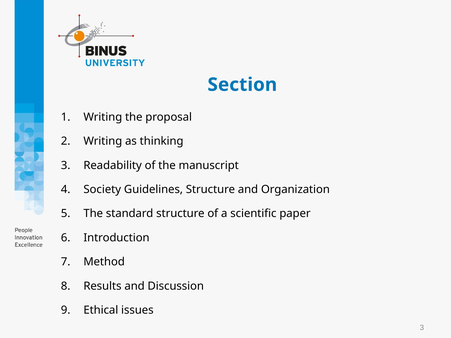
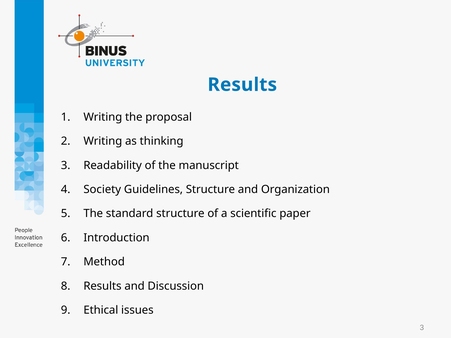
Section at (242, 85): Section -> Results
